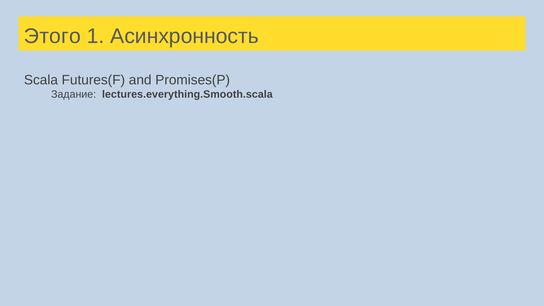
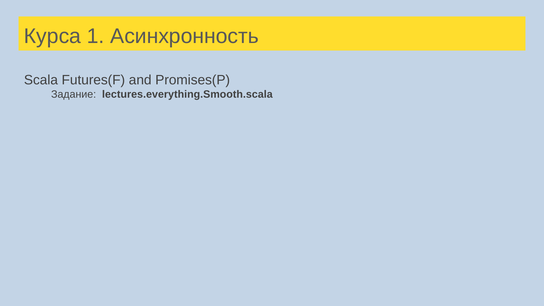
Этого: Этого -> Курса
